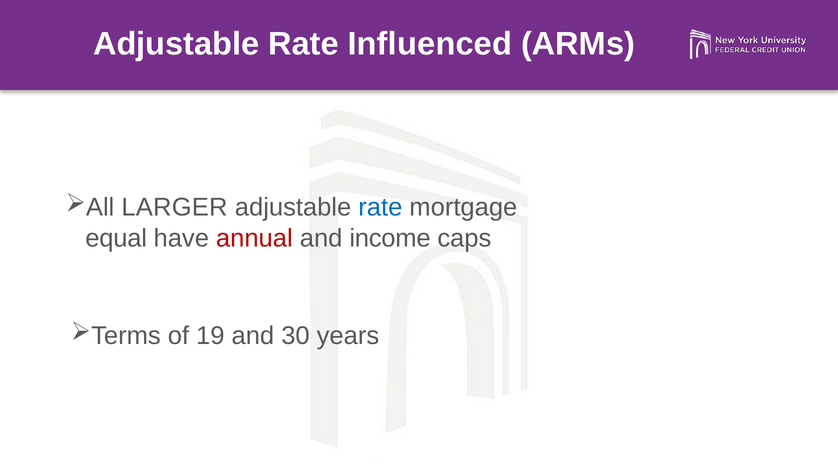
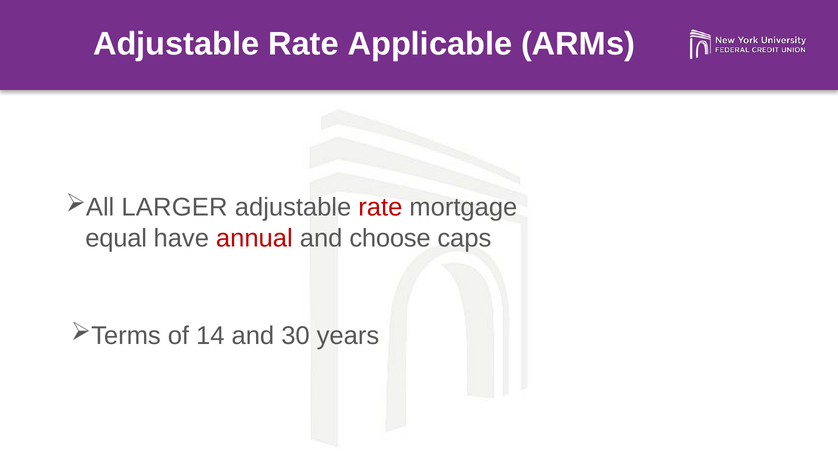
Influenced: Influenced -> Applicable
rate at (380, 207) colour: blue -> red
income: income -> choose
19: 19 -> 14
